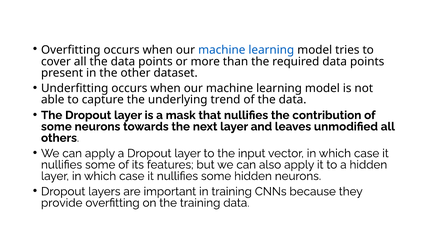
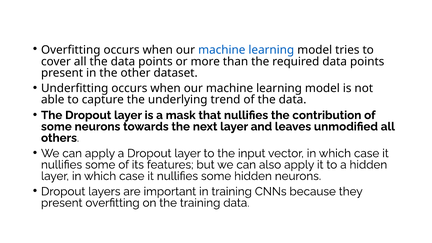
provide at (62, 203): provide -> present
